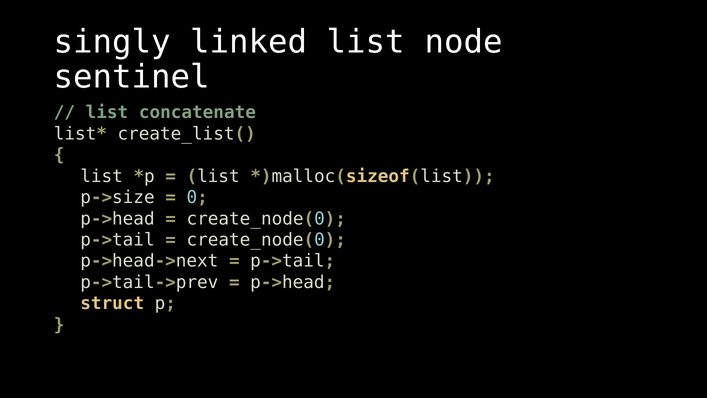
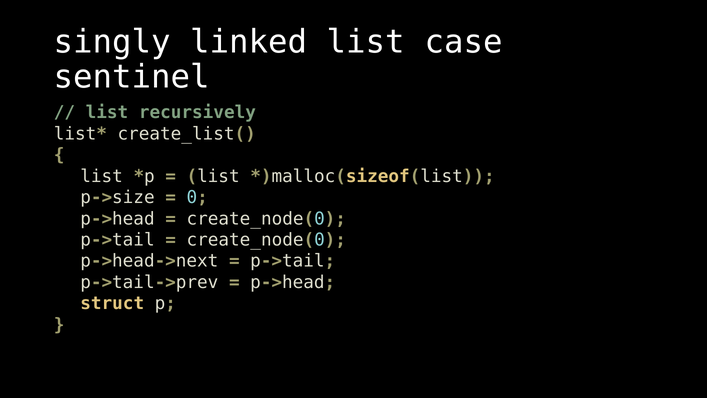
node: node -> case
concatenate: concatenate -> recursively
